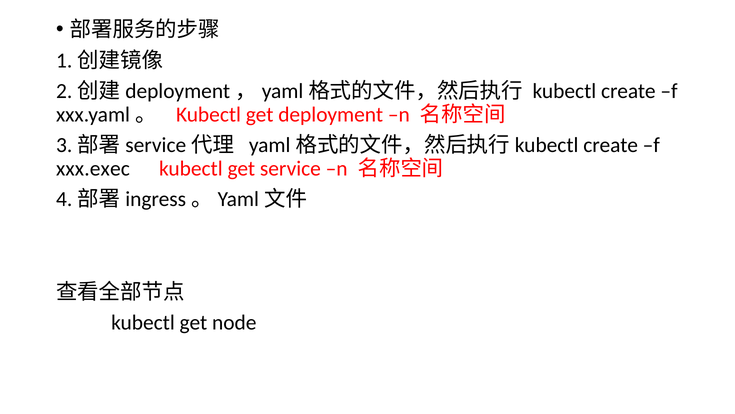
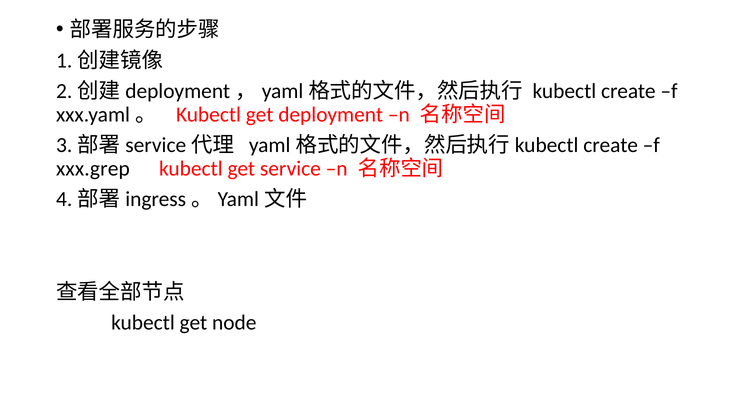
xxx.exec: xxx.exec -> xxx.grep
